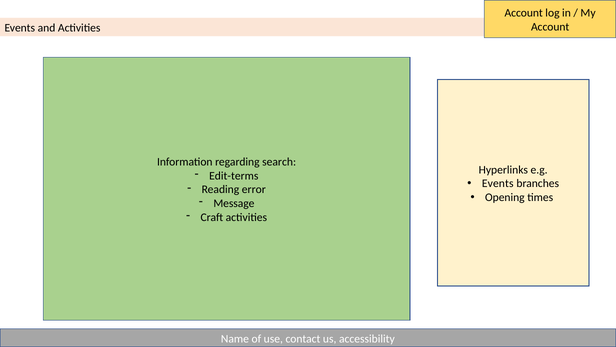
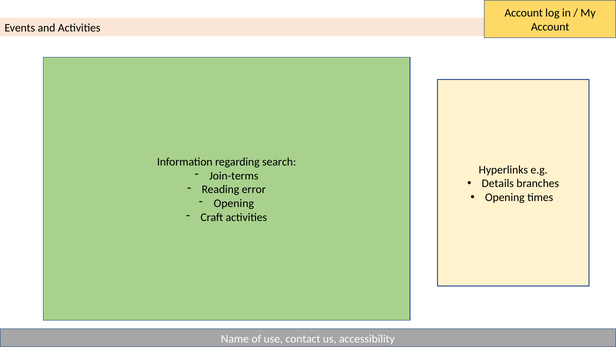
Edit-terms: Edit-terms -> Join-terms
Events at (498, 183): Events -> Details
Message at (234, 203): Message -> Opening
